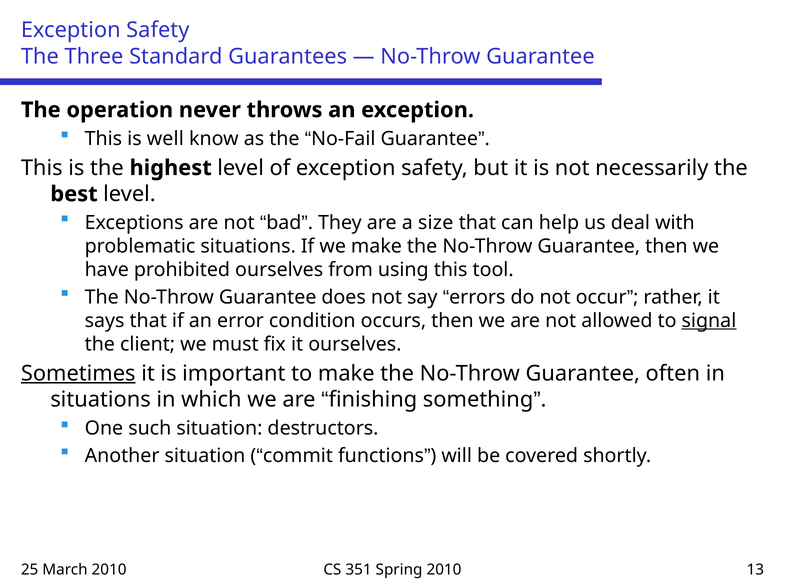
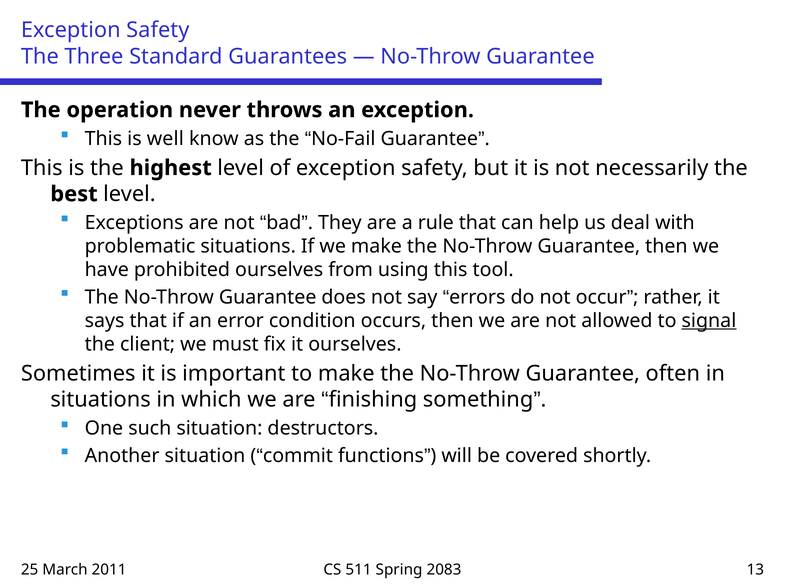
size: size -> rule
Sometimes underline: present -> none
March 2010: 2010 -> 2011
351: 351 -> 511
Spring 2010: 2010 -> 2083
